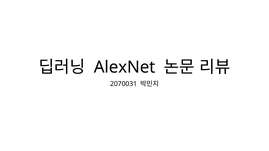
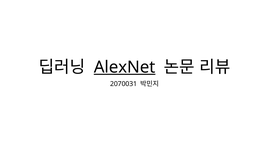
AlexNet underline: none -> present
